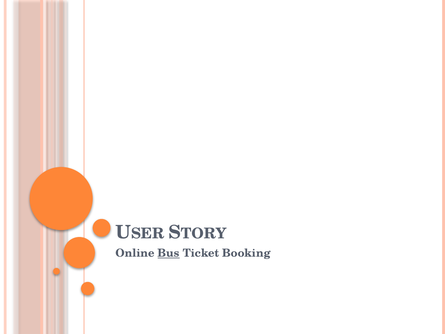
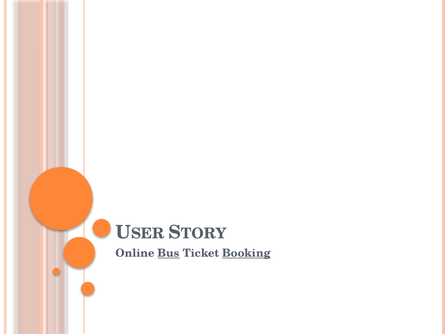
Booking underline: none -> present
